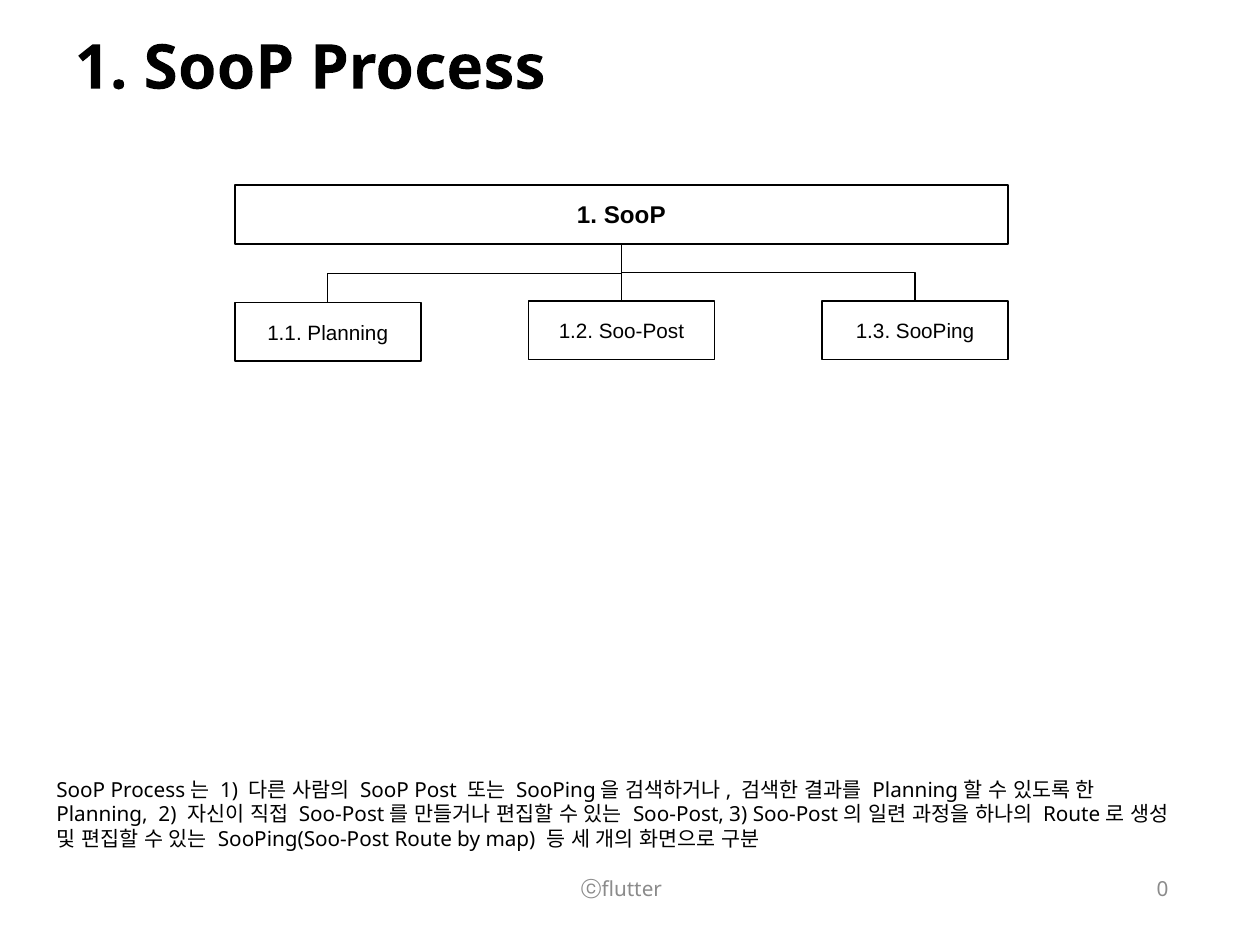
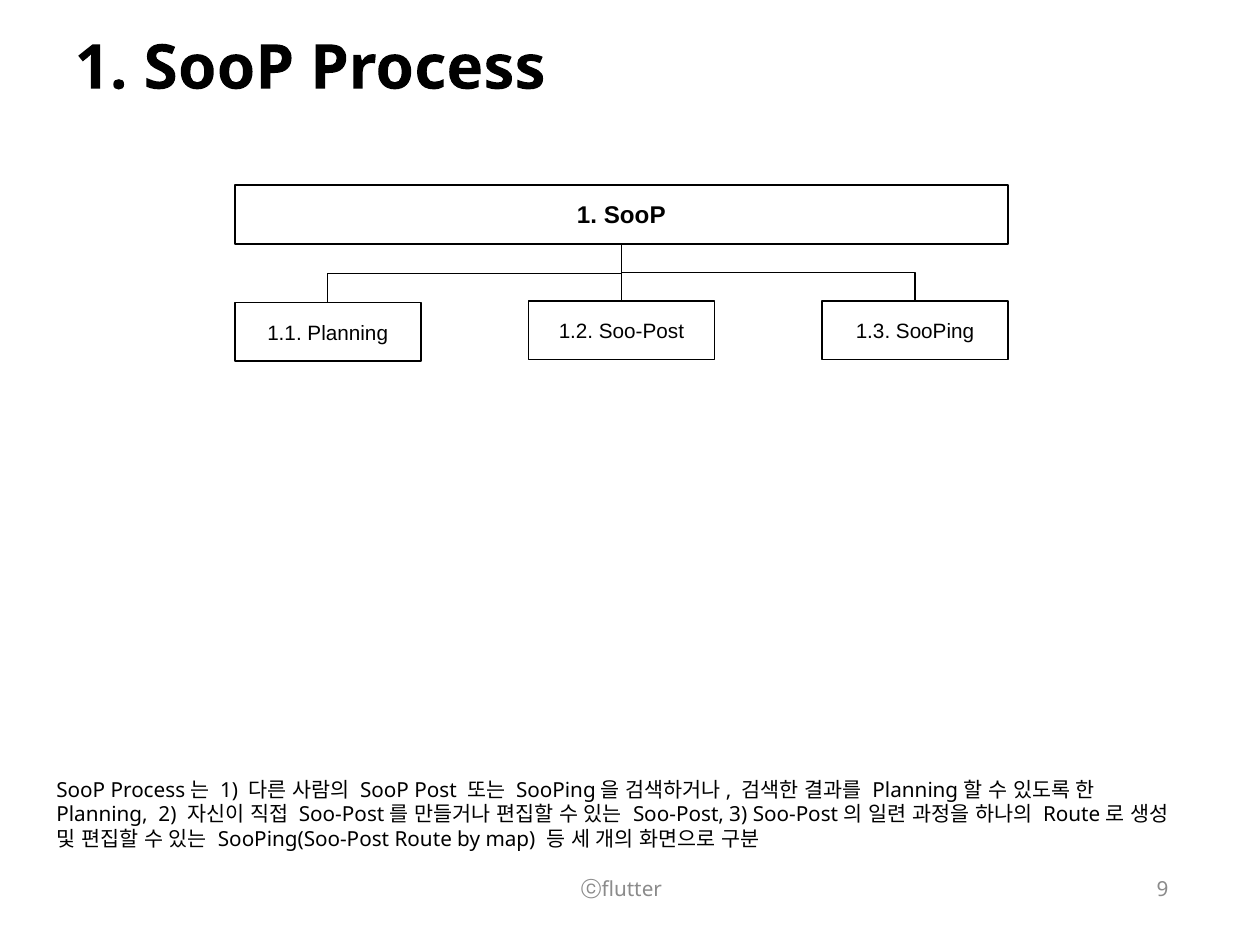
0: 0 -> 9
